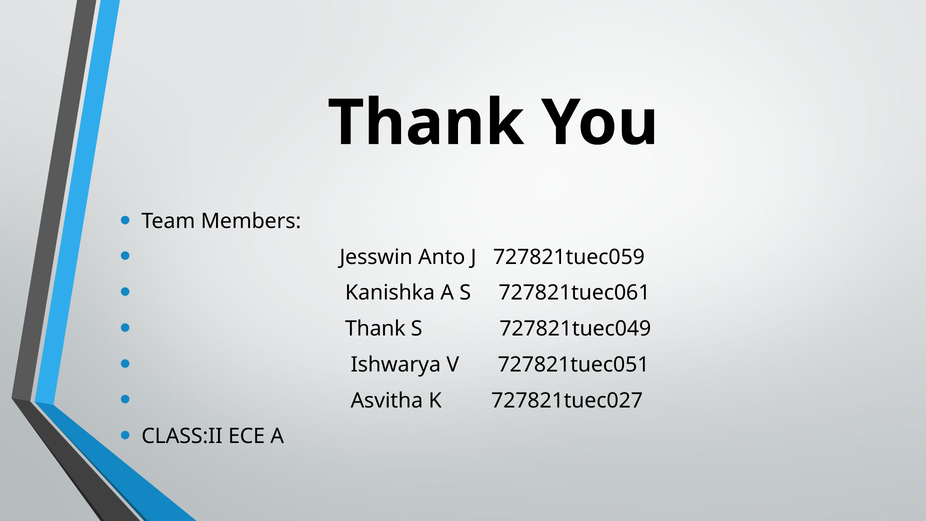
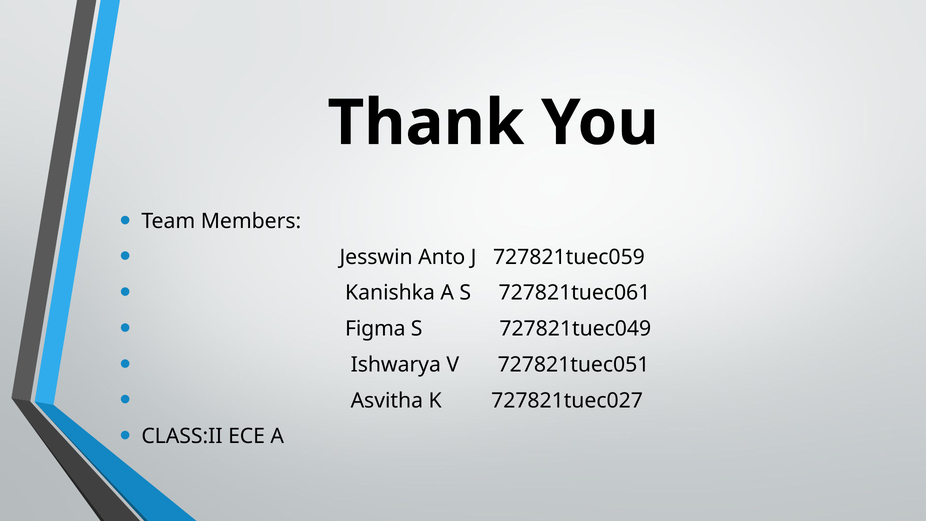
Thank at (375, 329): Thank -> Figma
